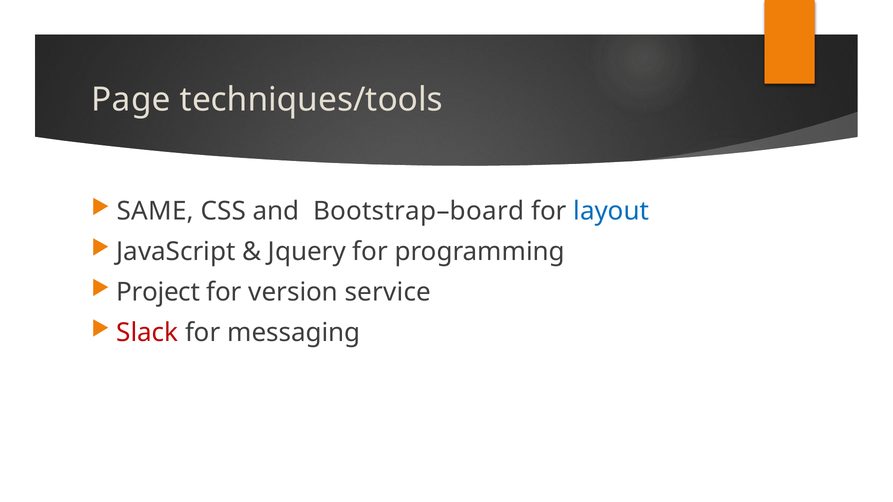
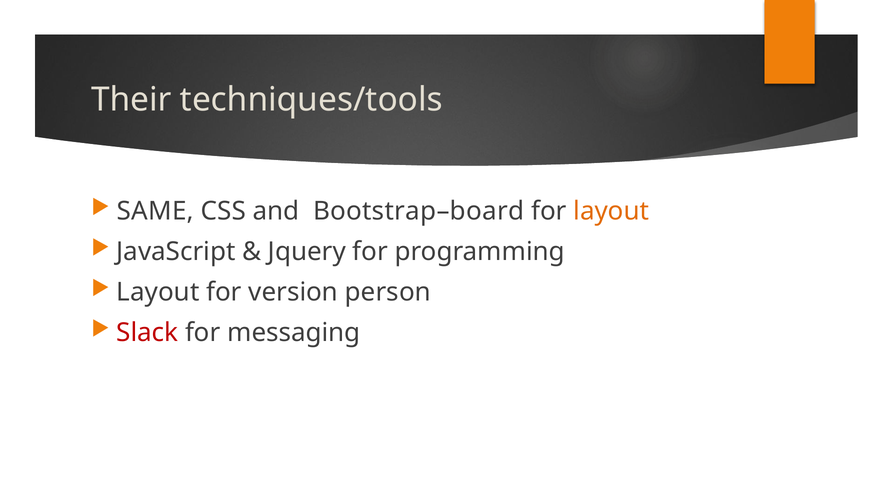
Page: Page -> Their
layout at (611, 211) colour: blue -> orange
Project at (158, 292): Project -> Layout
service: service -> person
